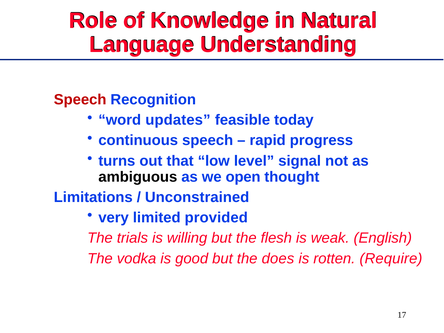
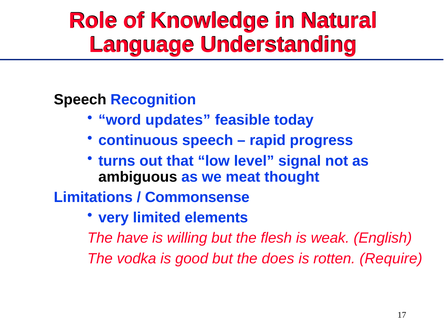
Speech at (80, 100) colour: red -> black
open: open -> meat
Unconstrained: Unconstrained -> Commonsense
provided: provided -> elements
trials: trials -> have
